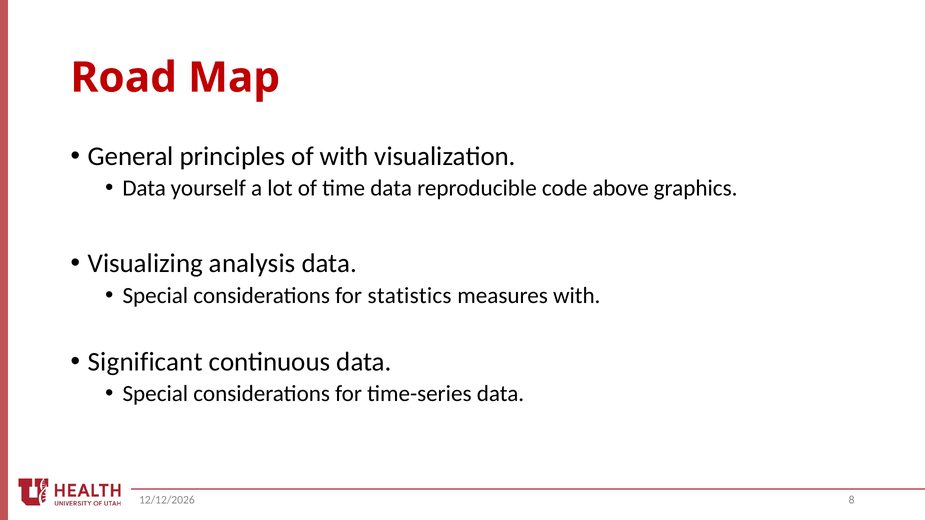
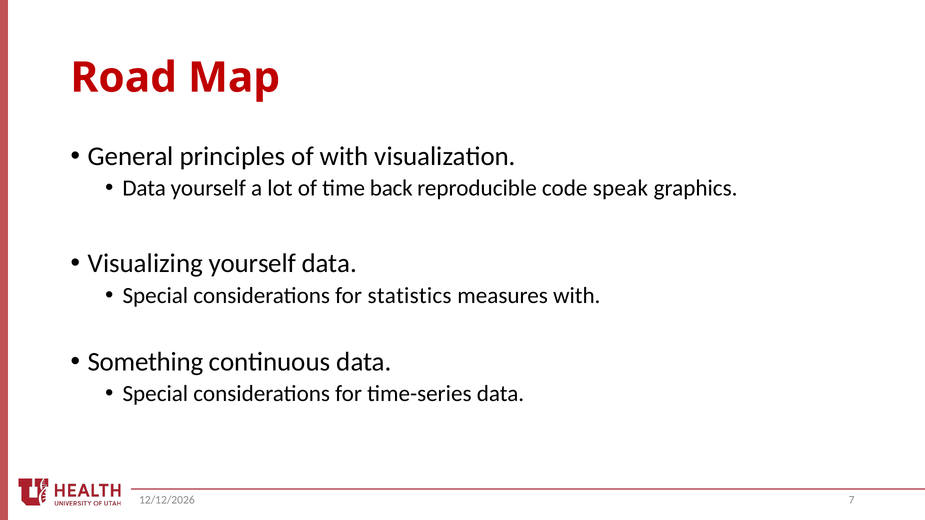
time data: data -> back
above: above -> speak
Visualizing analysis: analysis -> yourself
Significant: Significant -> Something
8: 8 -> 7
